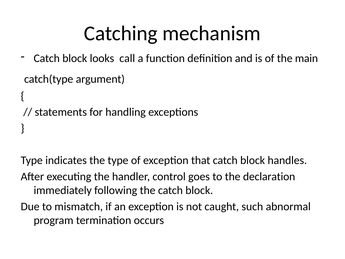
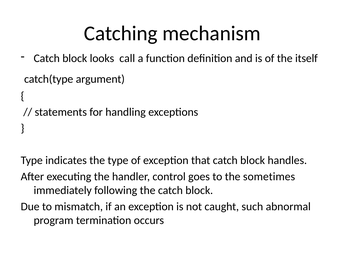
main: main -> itself
declaration: declaration -> sometimes
